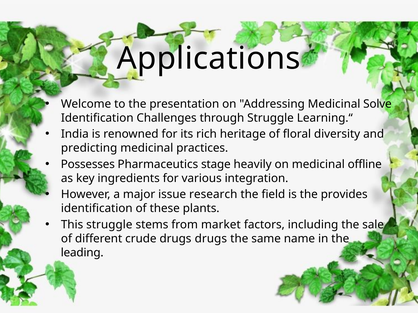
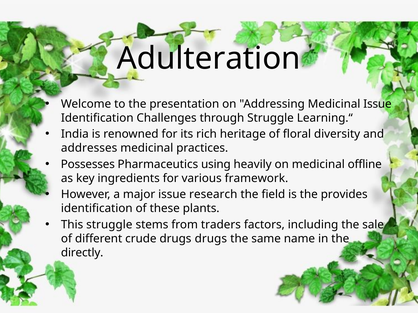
Applications: Applications -> Adulteration
Medicinal Solve: Solve -> Issue
predicting: predicting -> addresses
stage: stage -> using
integration: integration -> framework
market: market -> traders
leading: leading -> directly
